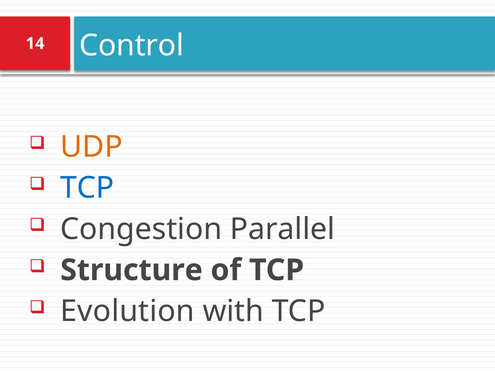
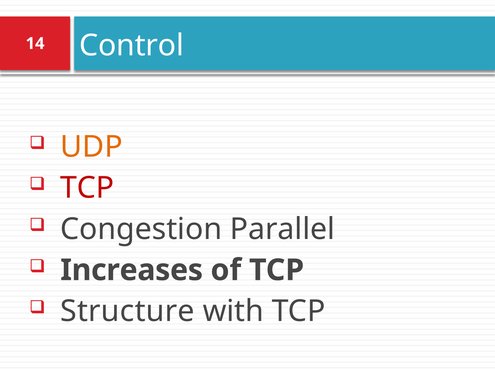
TCP at (87, 188) colour: blue -> red
Structure: Structure -> Increases
Evolution: Evolution -> Structure
